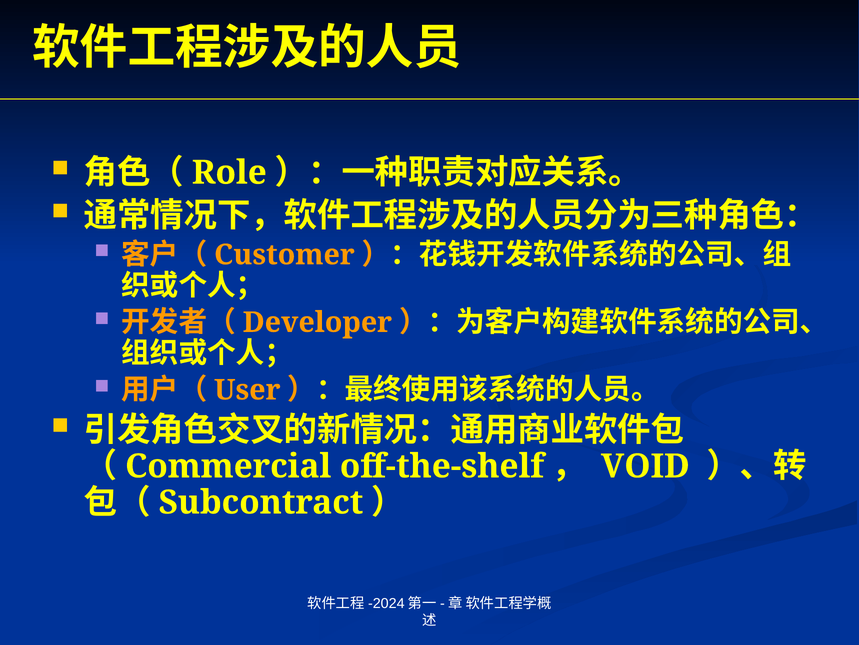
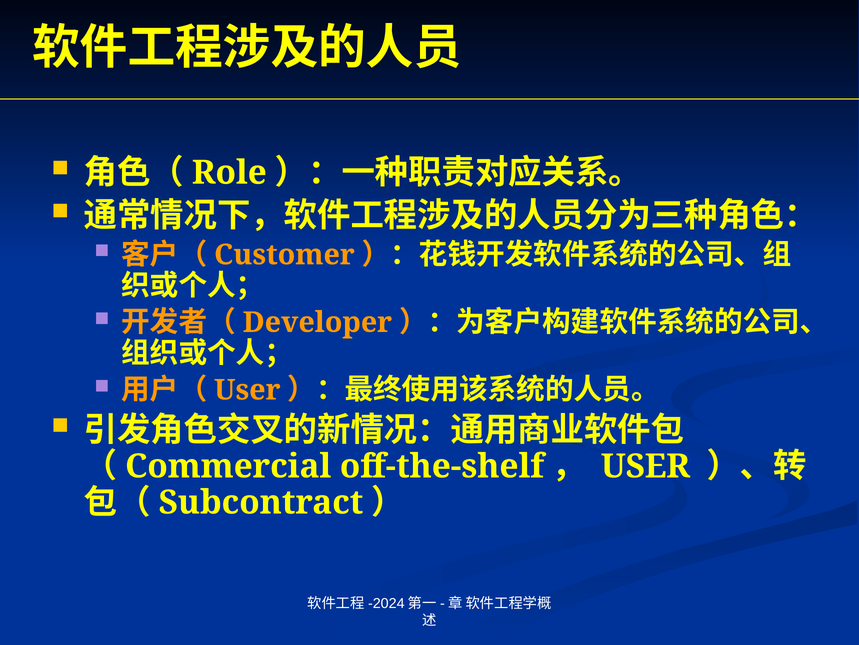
VOID at (645, 466): VOID -> USER
